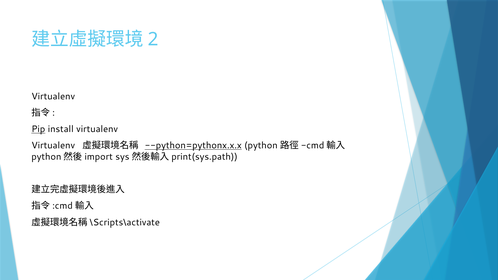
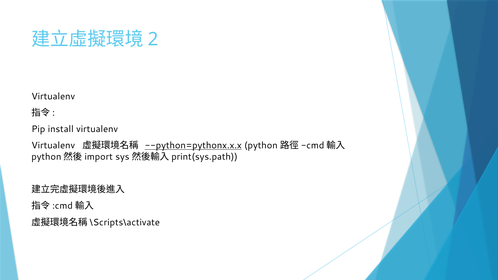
Pip underline: present -> none
